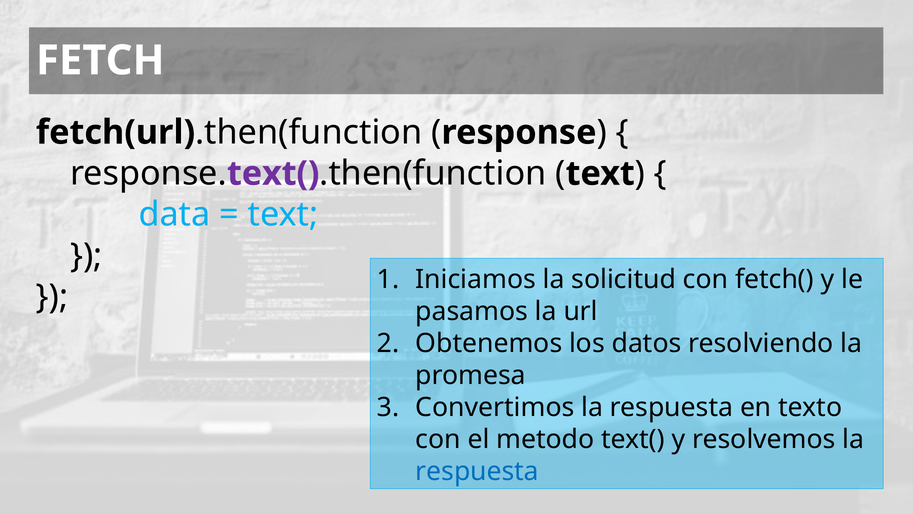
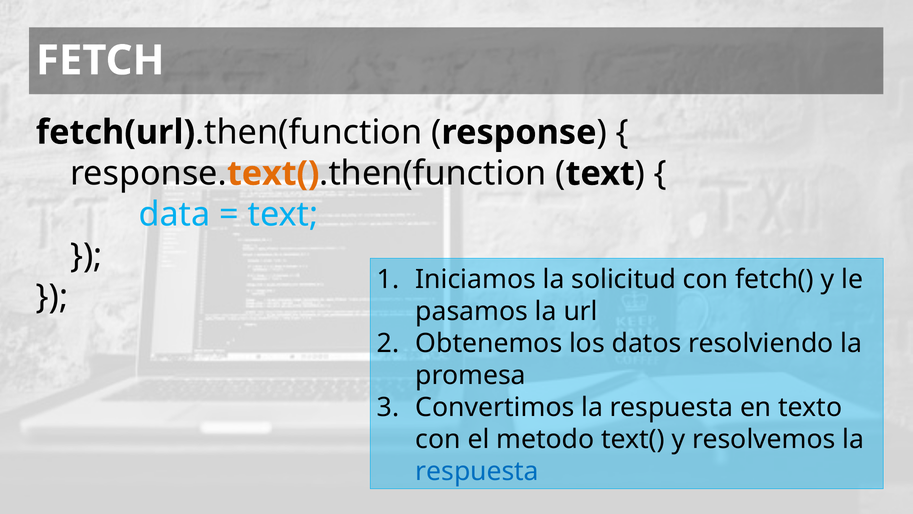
text( at (273, 173) colour: purple -> orange
